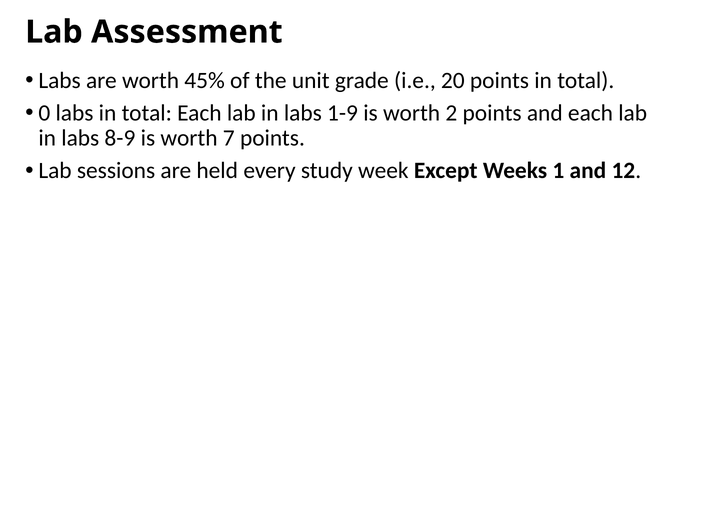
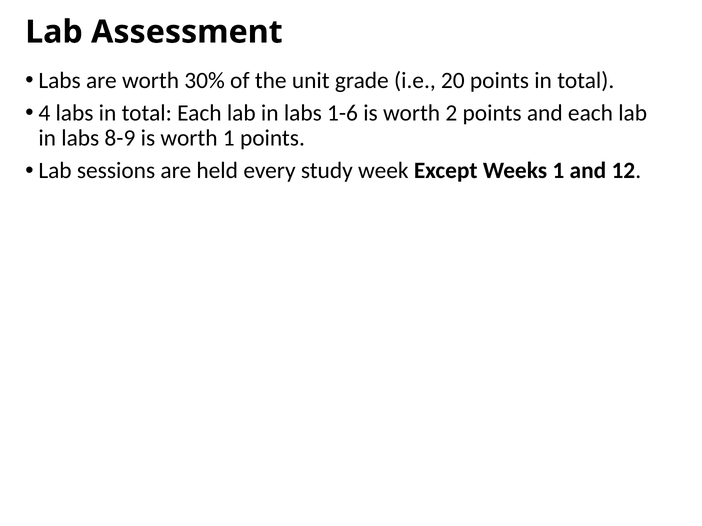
45%: 45% -> 30%
0: 0 -> 4
1-9: 1-9 -> 1-6
worth 7: 7 -> 1
